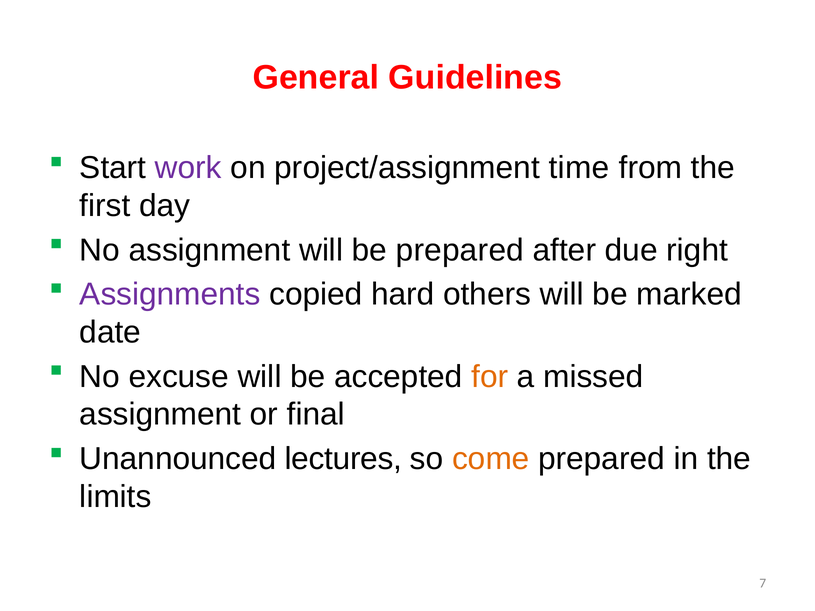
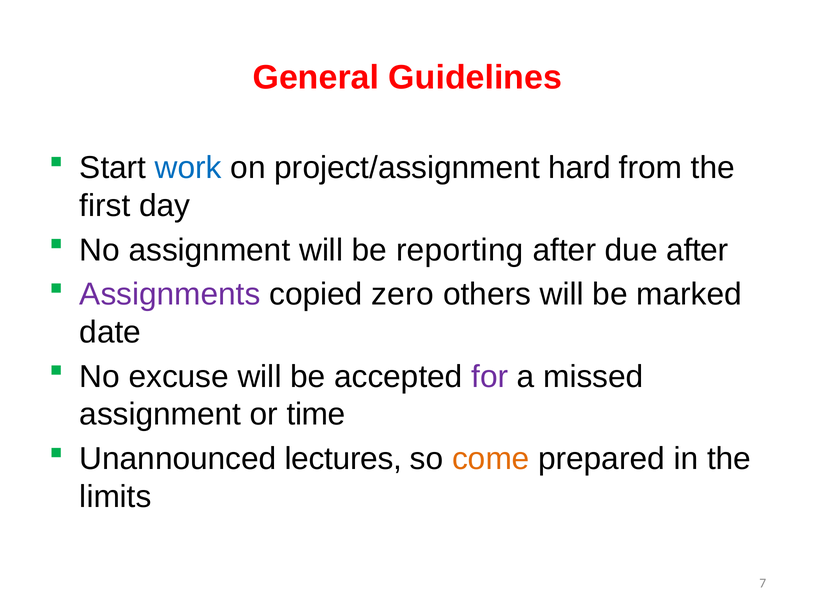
work colour: purple -> blue
time: time -> hard
be prepared: prepared -> reporting
due right: right -> after
hard: hard -> zero
for colour: orange -> purple
final: final -> time
